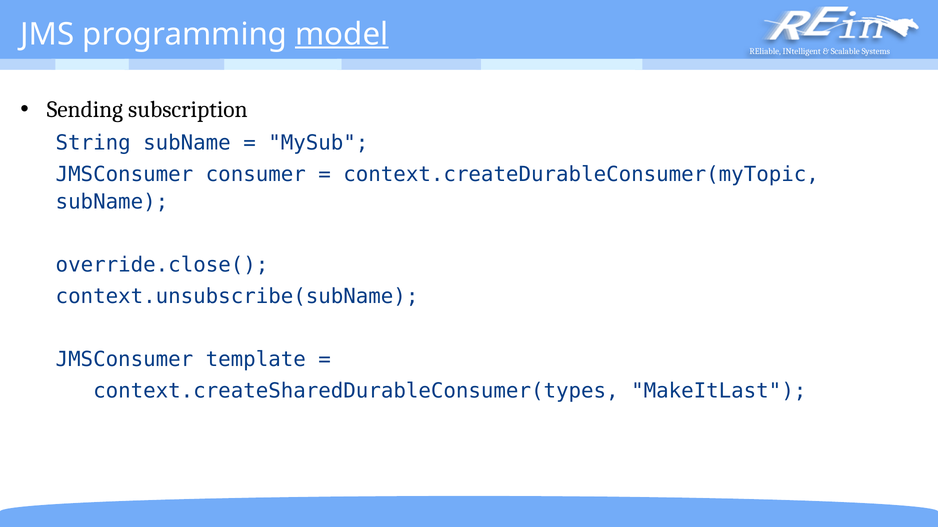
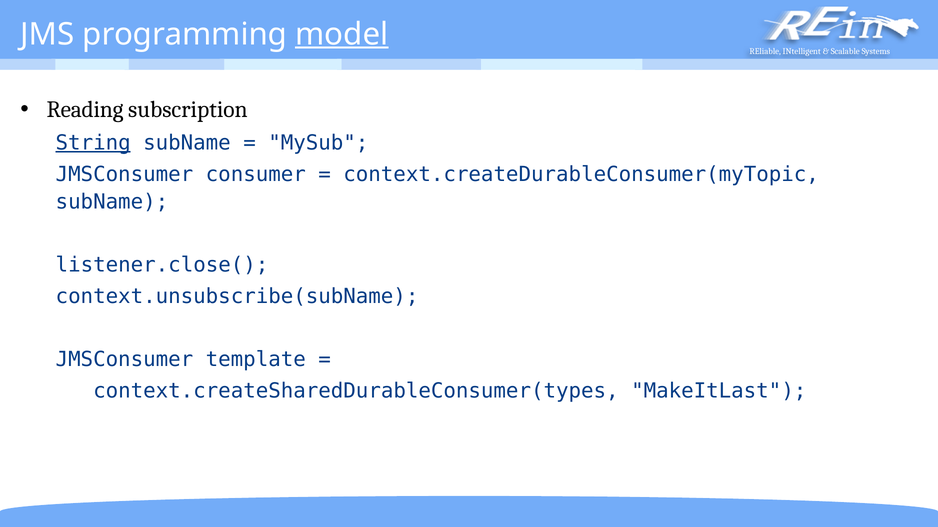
Sending: Sending -> Reading
String underline: none -> present
override.close(: override.close( -> listener.close(
